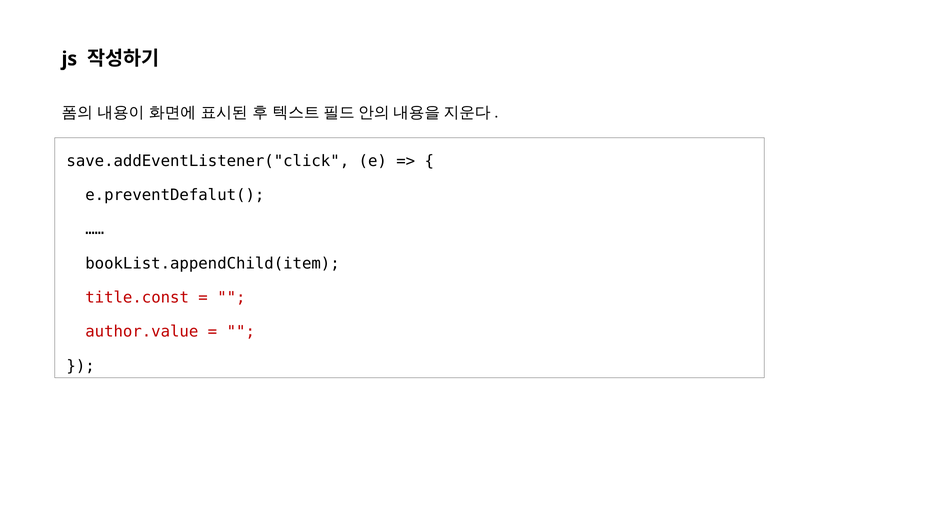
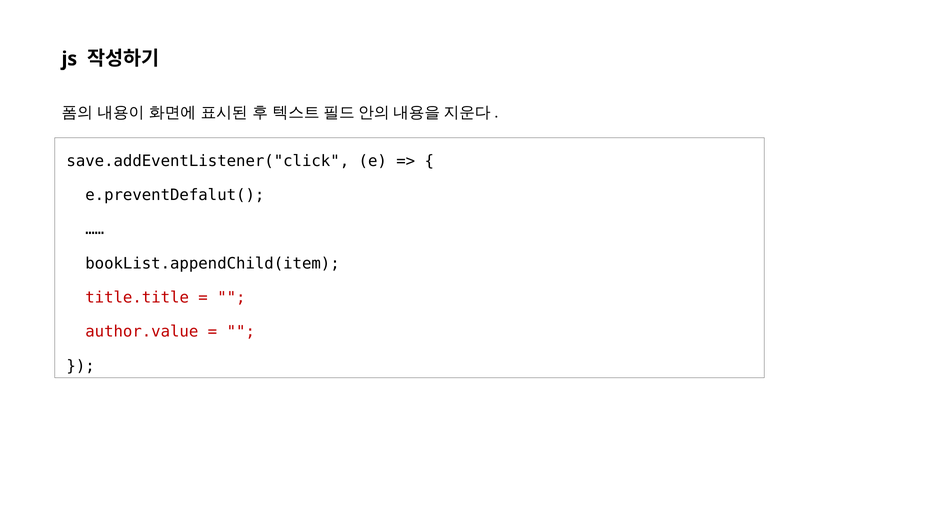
title.const: title.const -> title.title
